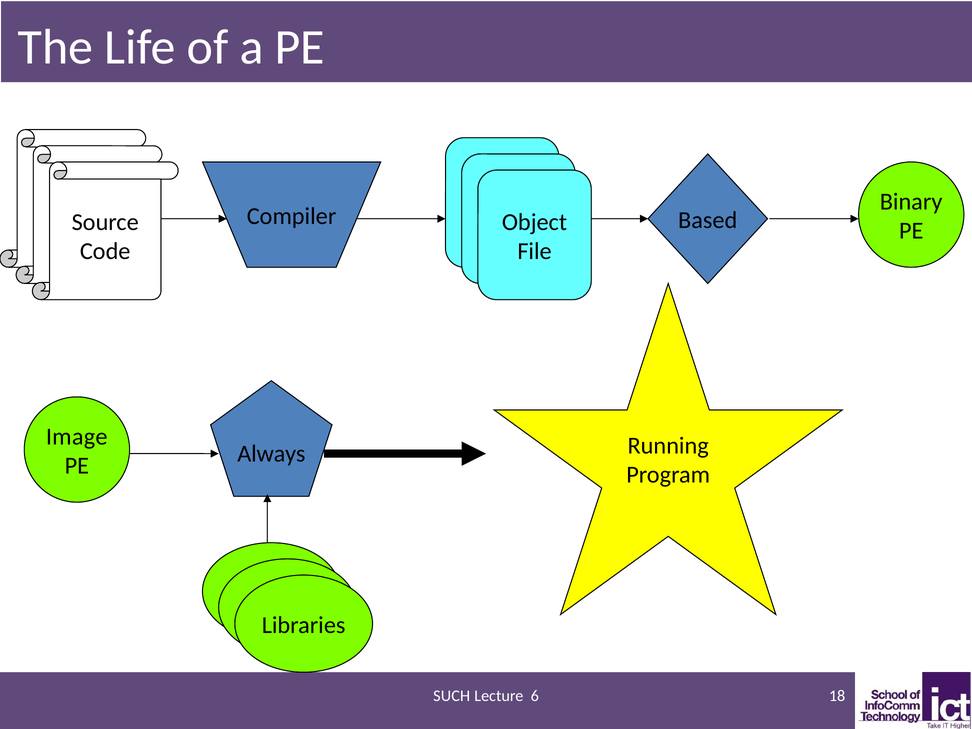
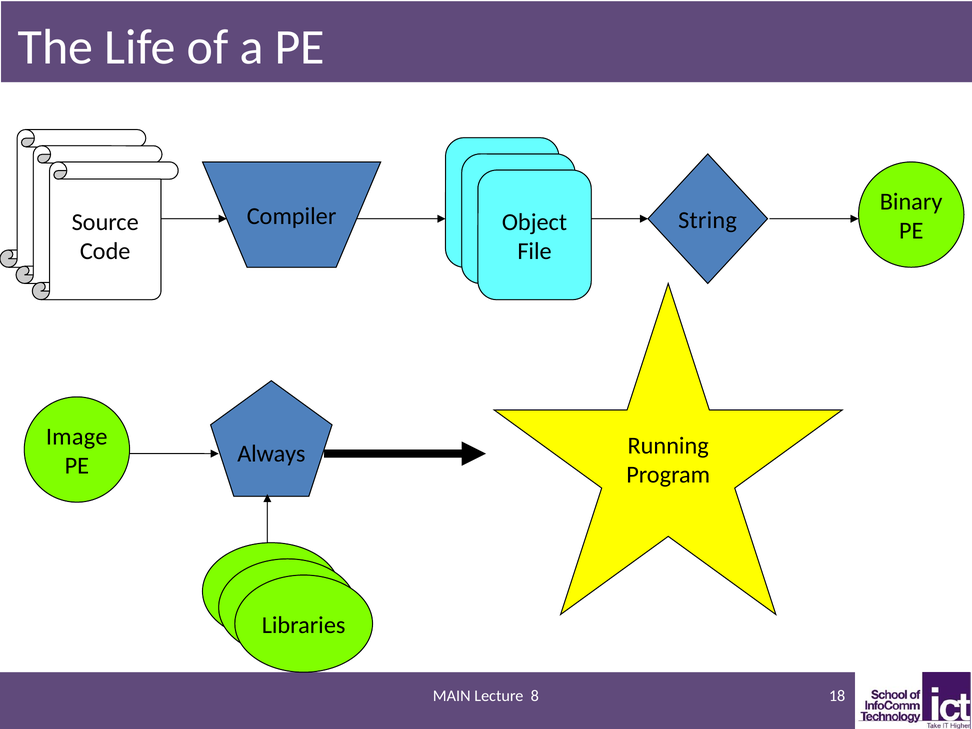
Based: Based -> String
SUCH: SUCH -> MAIN
6: 6 -> 8
